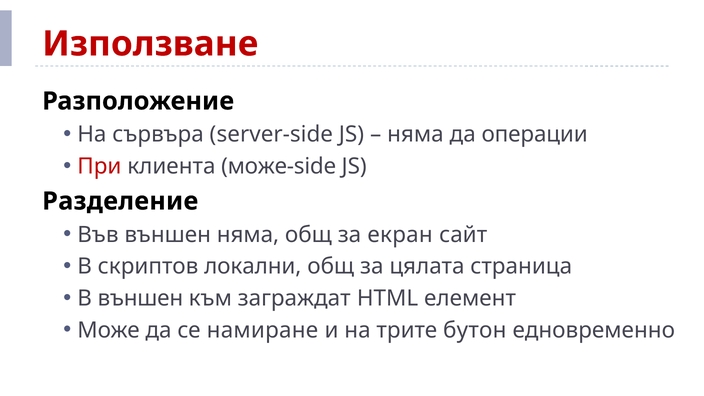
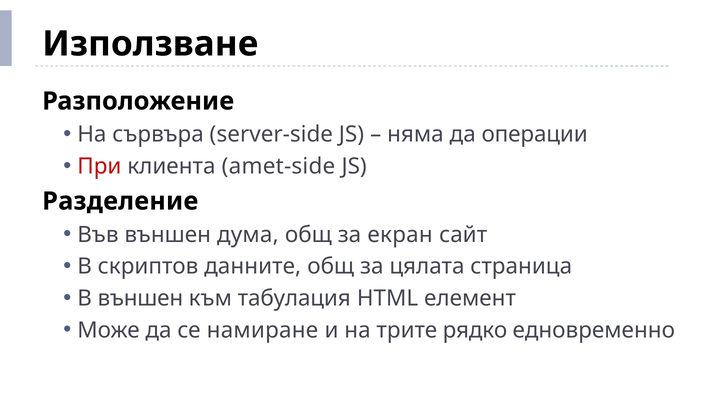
Използване colour: red -> black
може-side: може-side -> amet-side
външен няма: няма -> дума
локални: локални -> данните
заграждат: заграждат -> табулация
бутон: бутон -> рядко
